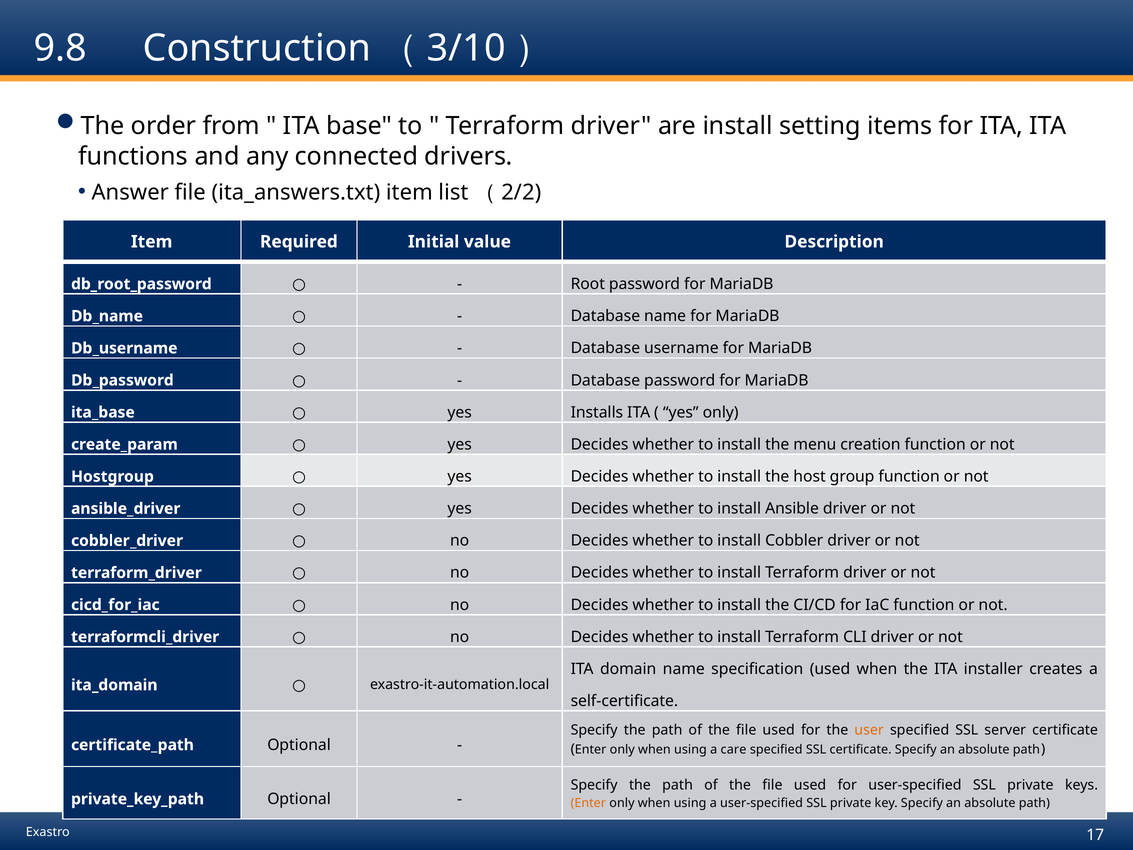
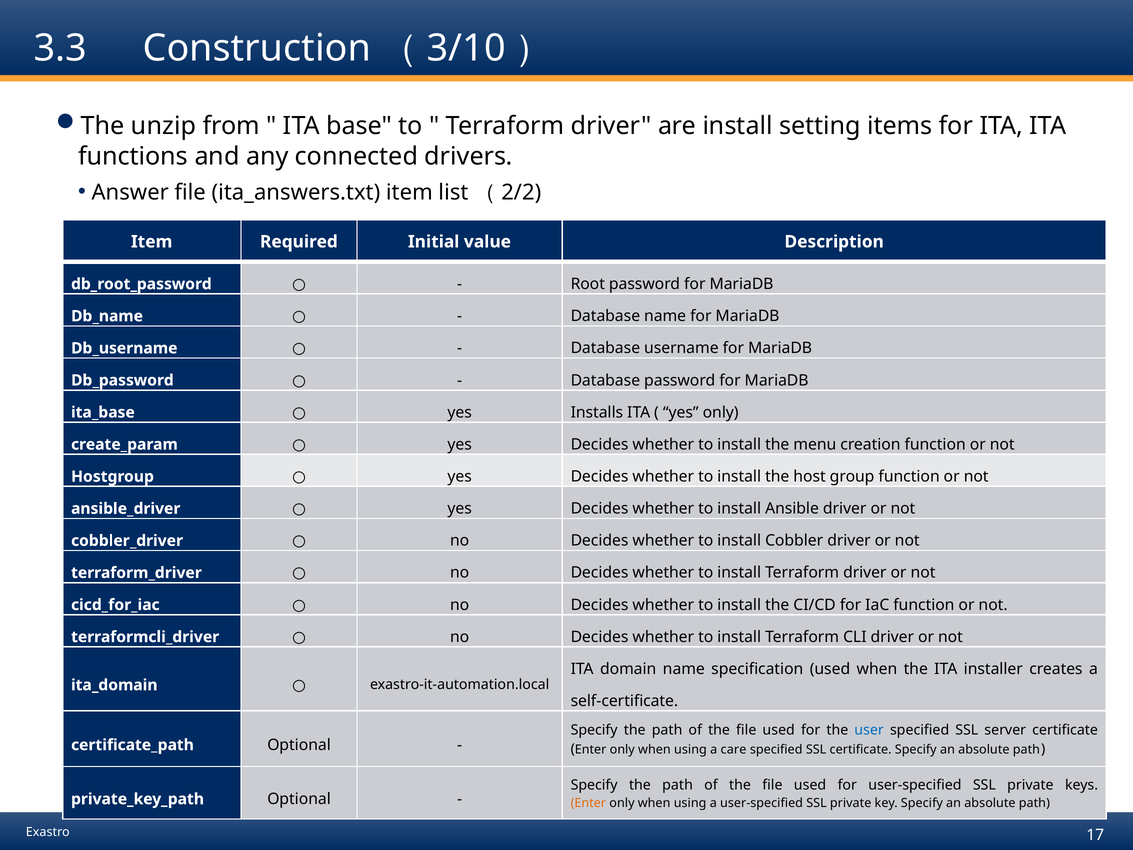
9.8: 9.8 -> 3.3
order: order -> unzip
user colour: orange -> blue
